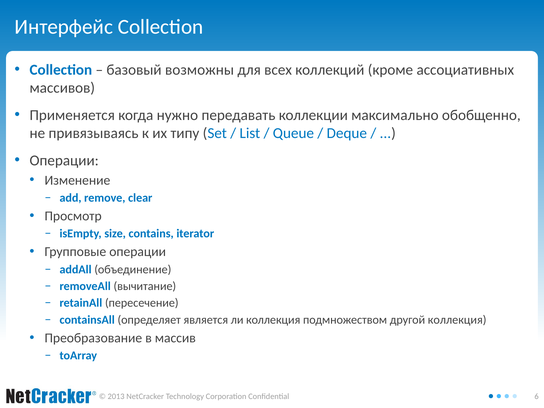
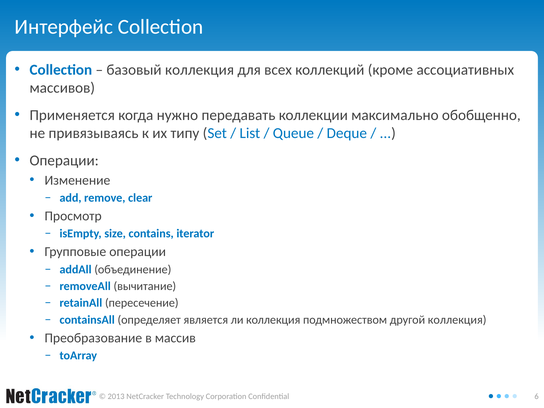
базовый возможны: возможны -> коллекция
